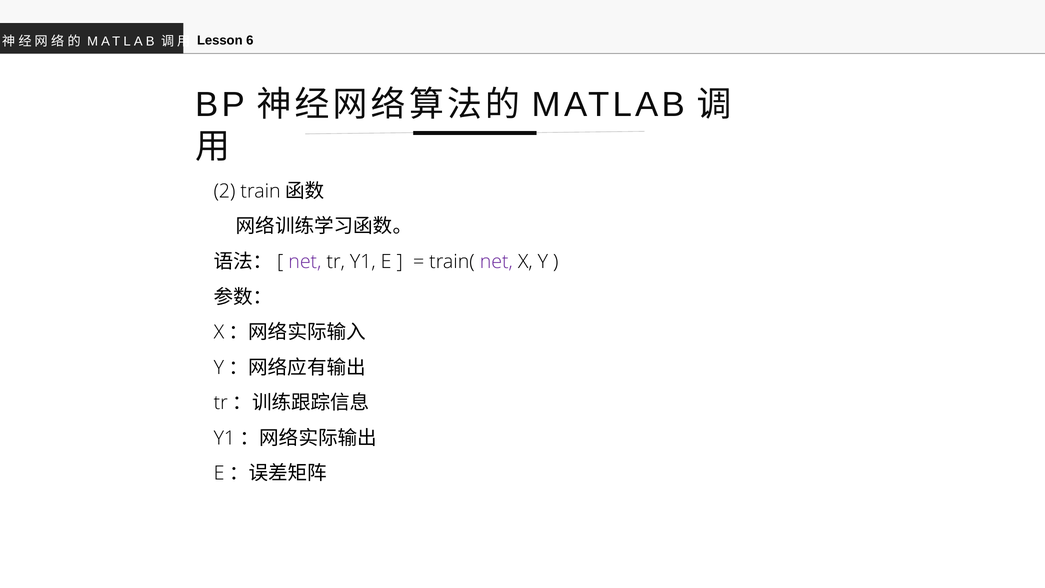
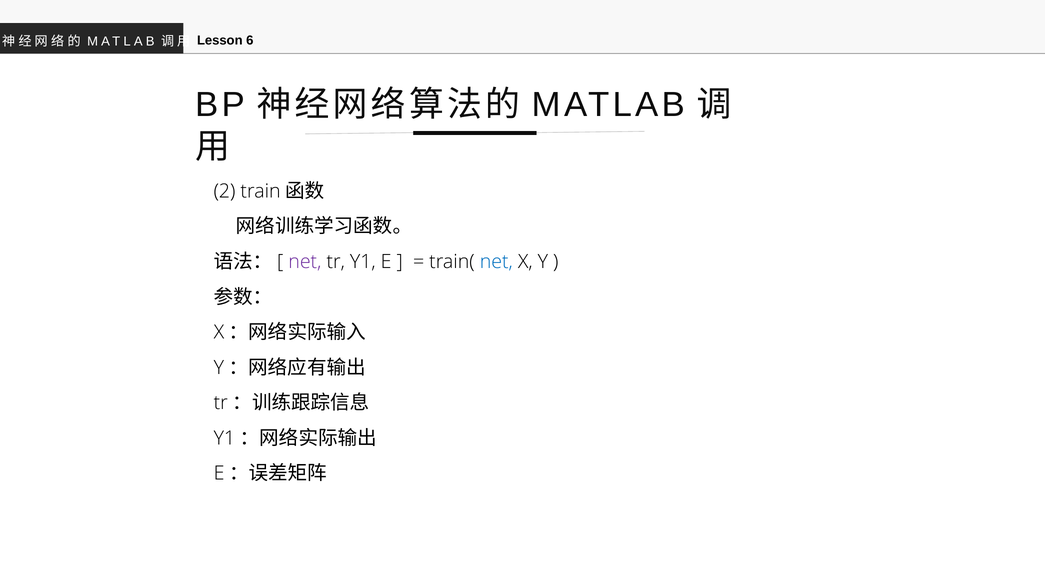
net at (496, 262) colour: purple -> blue
